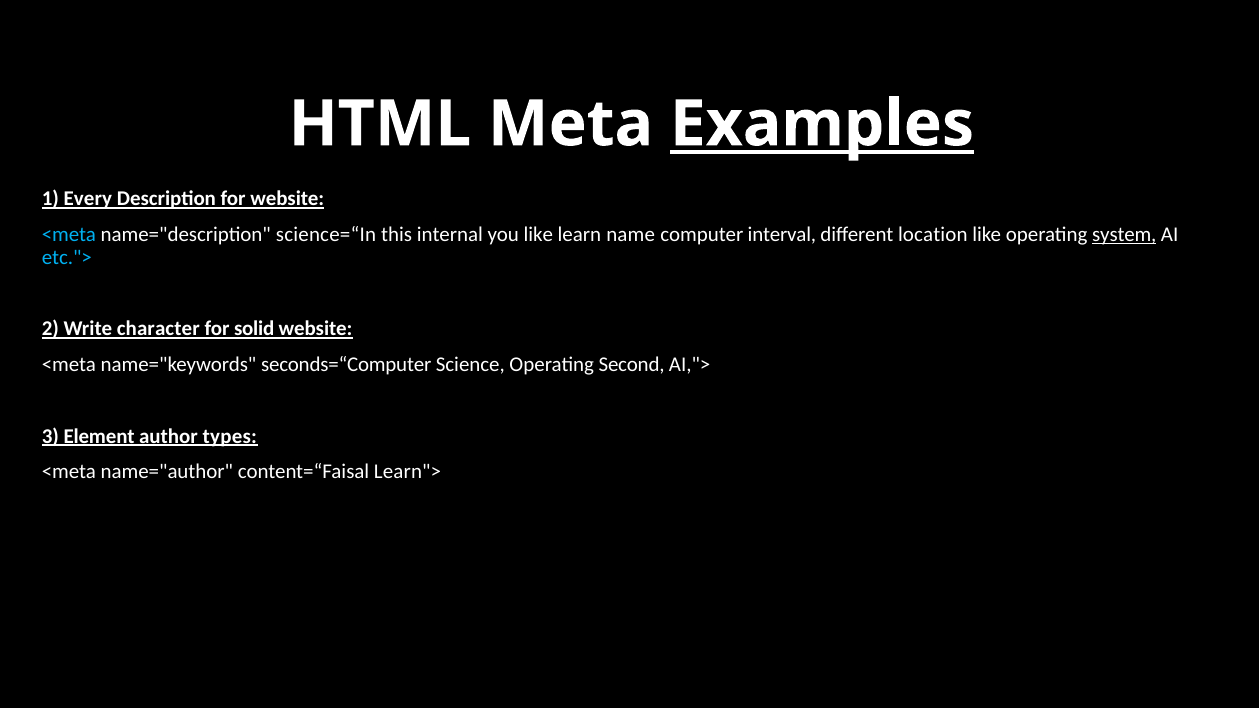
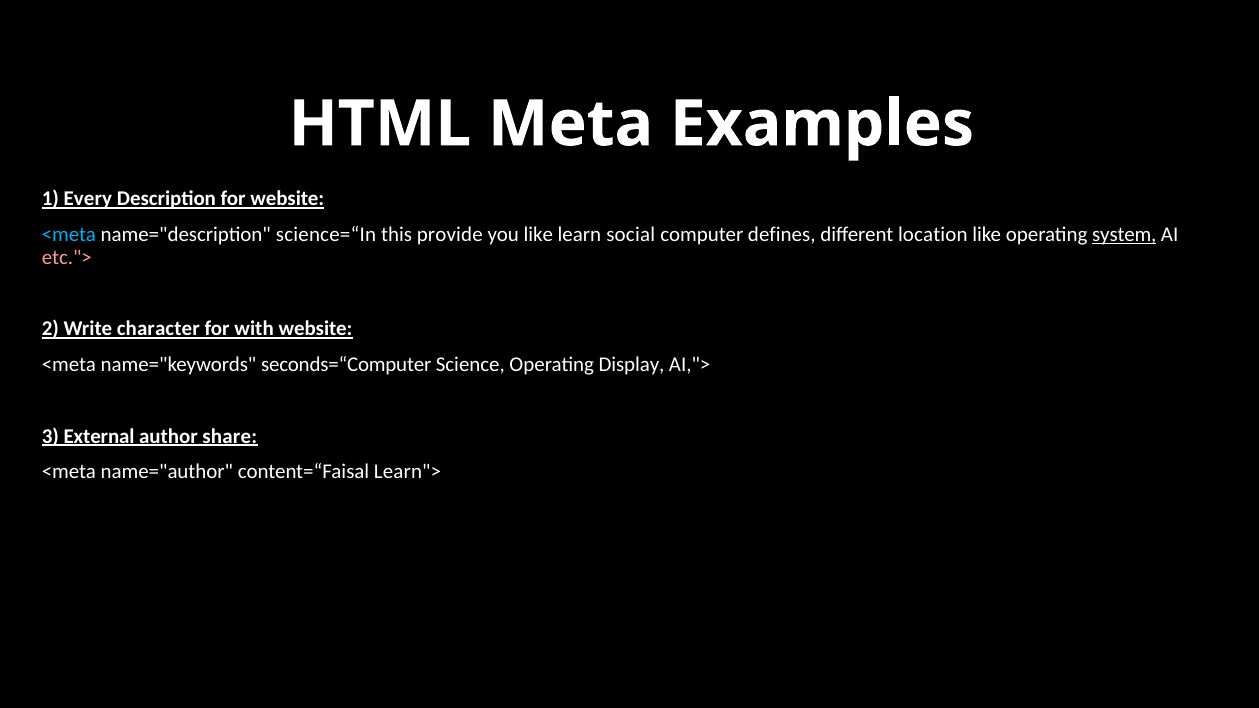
Examples underline: present -> none
internal: internal -> provide
name: name -> social
interval: interval -> defines
etc."> colour: light blue -> pink
solid: solid -> with
Second: Second -> Display
Element: Element -> External
types: types -> share
